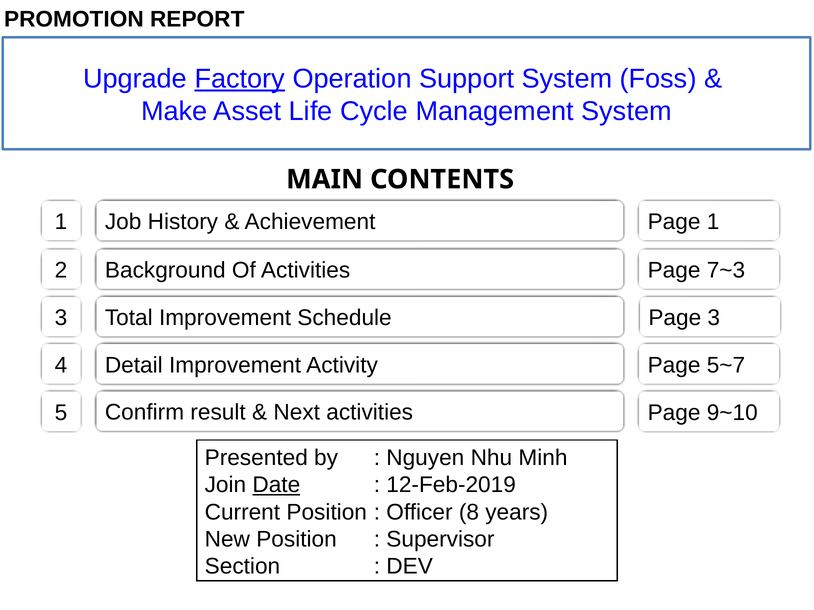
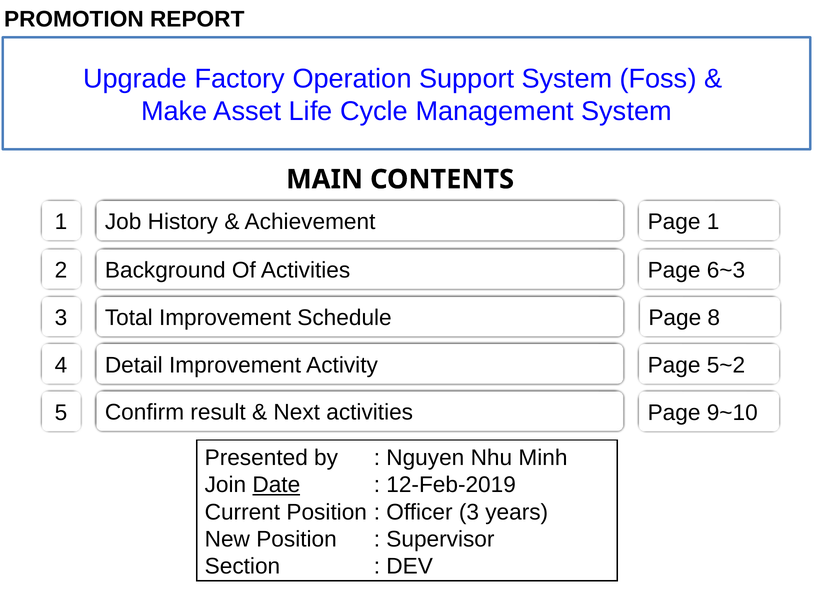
Factory underline: present -> none
7~3: 7~3 -> 6~3
Page 3: 3 -> 8
5~7: 5~7 -> 5~2
Officer 8: 8 -> 3
